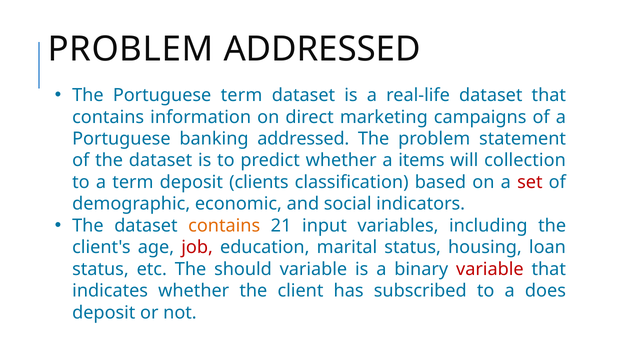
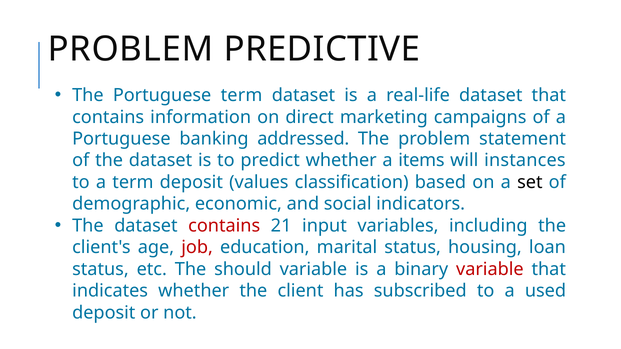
PROBLEM ADDRESSED: ADDRESSED -> PREDICTIVE
collection: collection -> instances
clients: clients -> values
set colour: red -> black
contains at (224, 226) colour: orange -> red
does: does -> used
